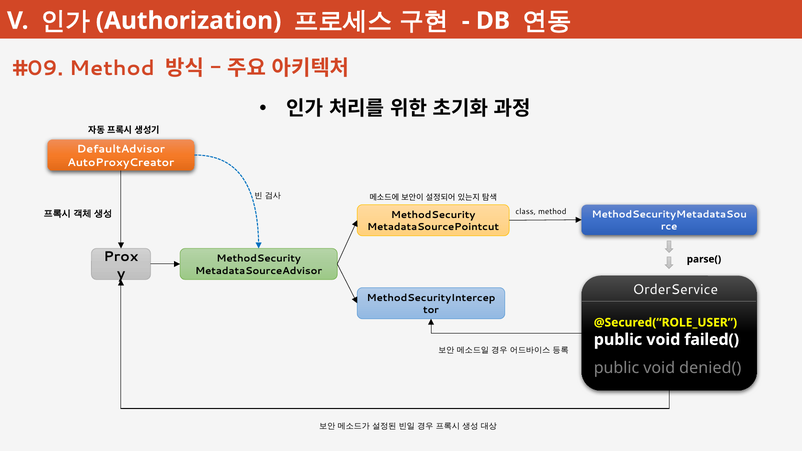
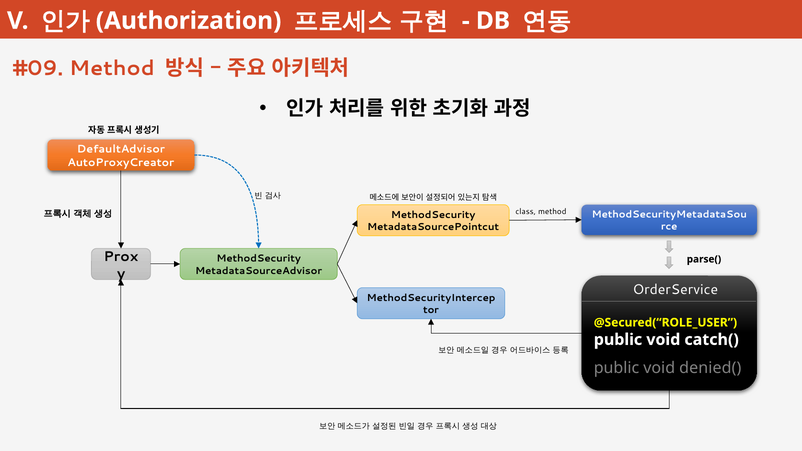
failed(: failed( -> catch(
